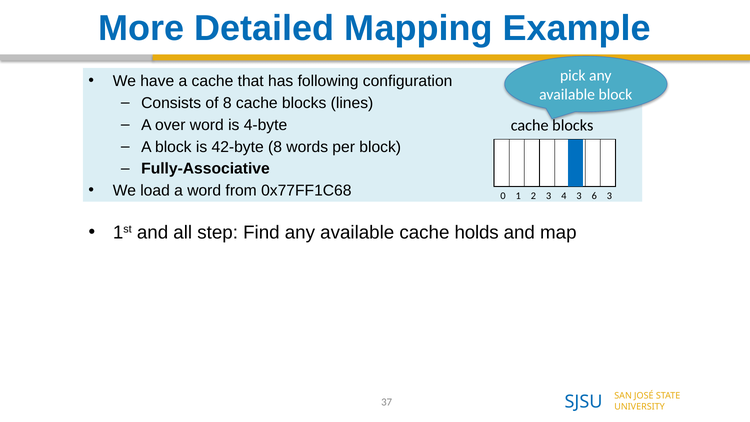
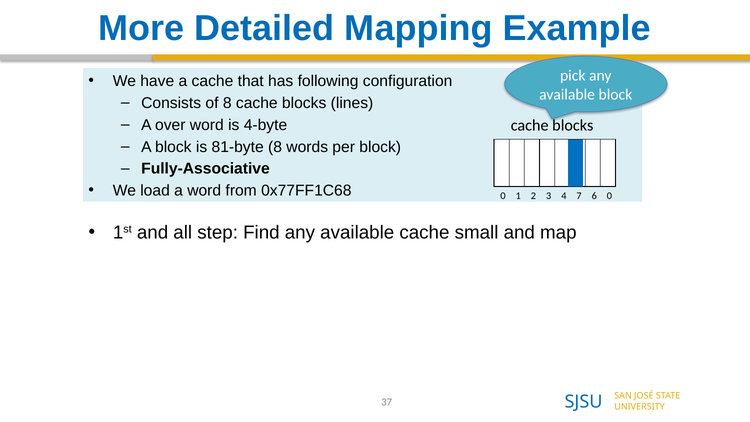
42-byte: 42-byte -> 81-byte
4 3: 3 -> 7
6 3: 3 -> 0
holds: holds -> small
